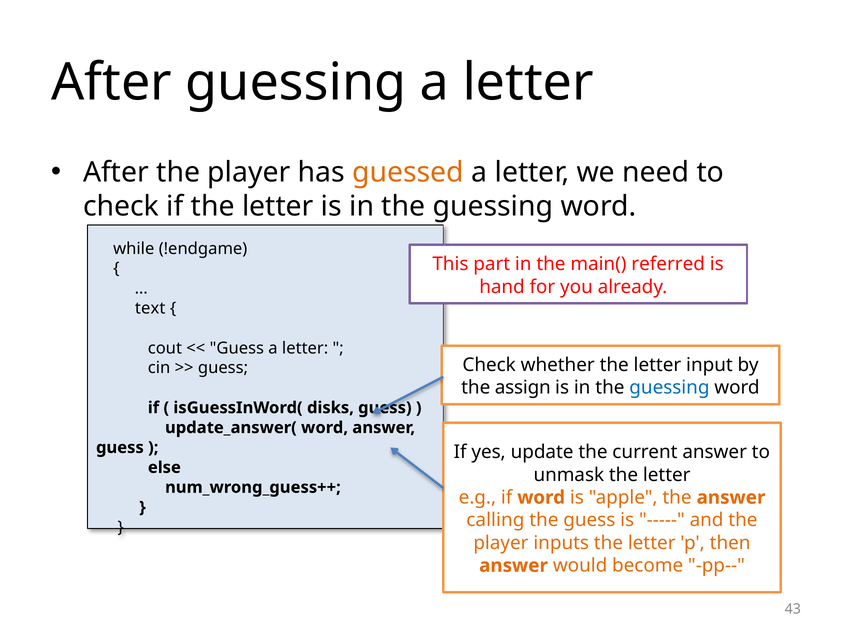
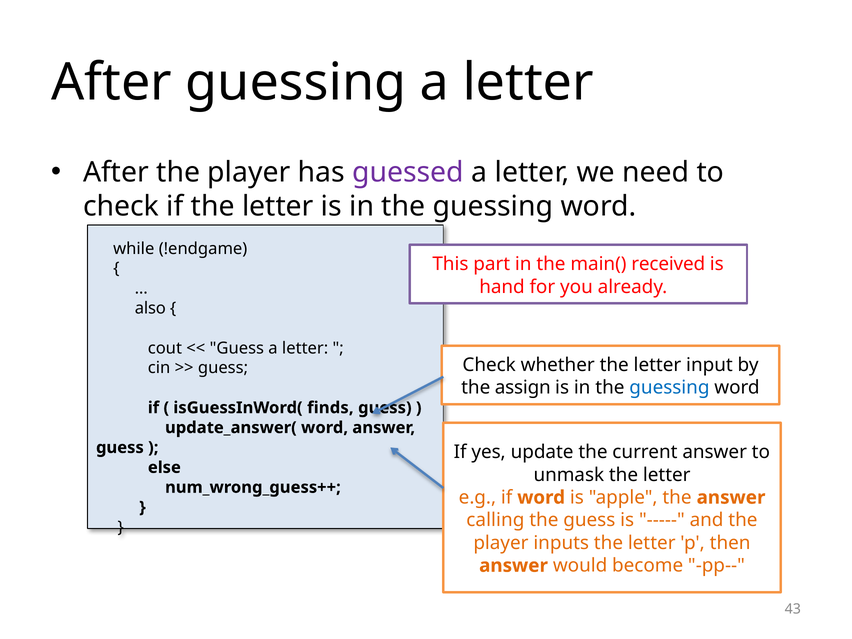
guessed colour: orange -> purple
referred: referred -> received
text: text -> also
disks: disks -> finds
